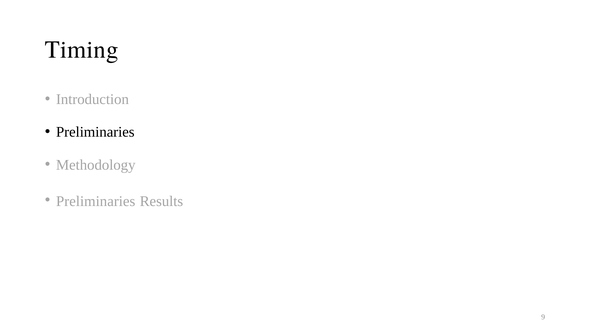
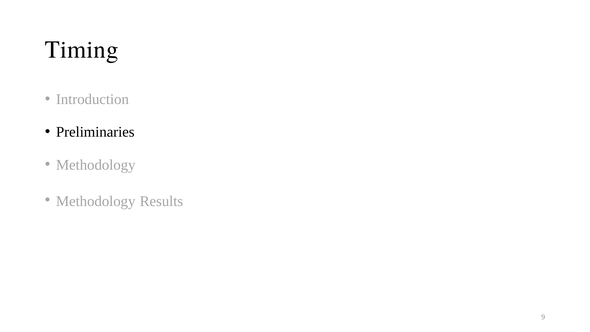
Preliminaries at (96, 201): Preliminaries -> Methodology
